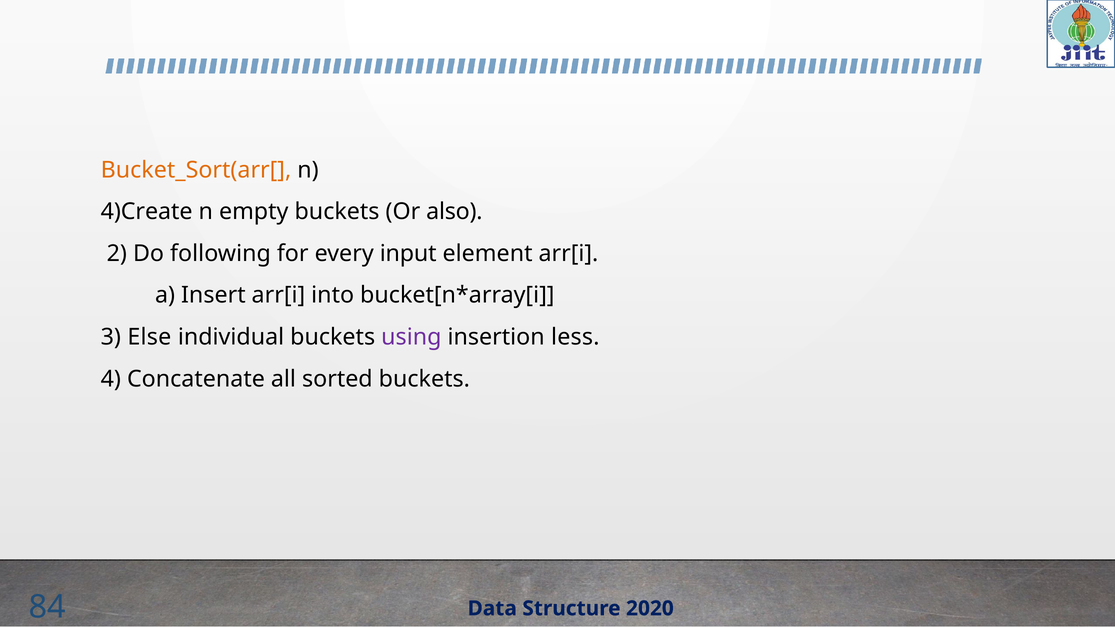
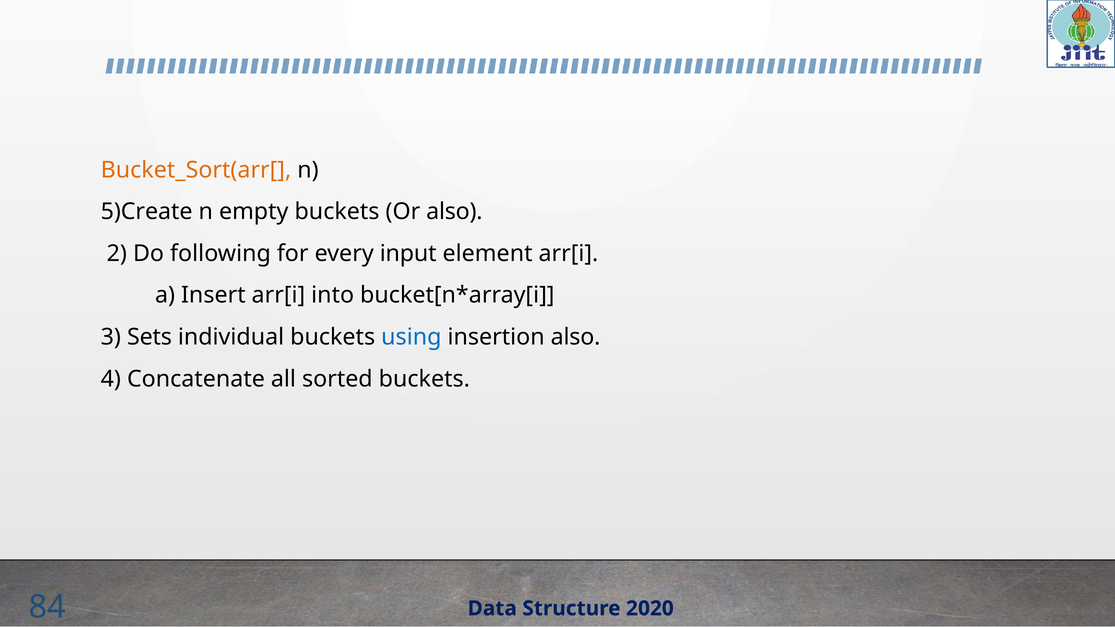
4)Create: 4)Create -> 5)Create
Else: Else -> Sets
using colour: purple -> blue
insertion less: less -> also
